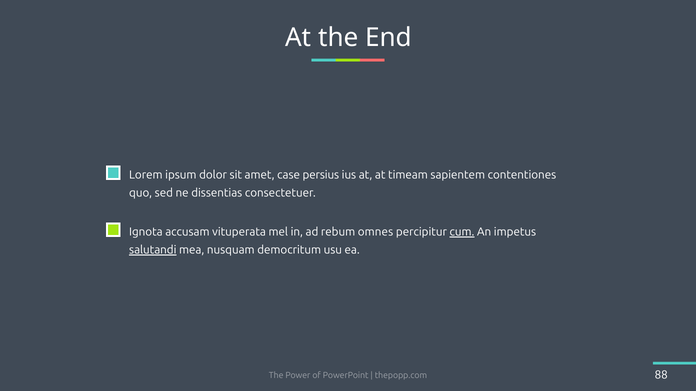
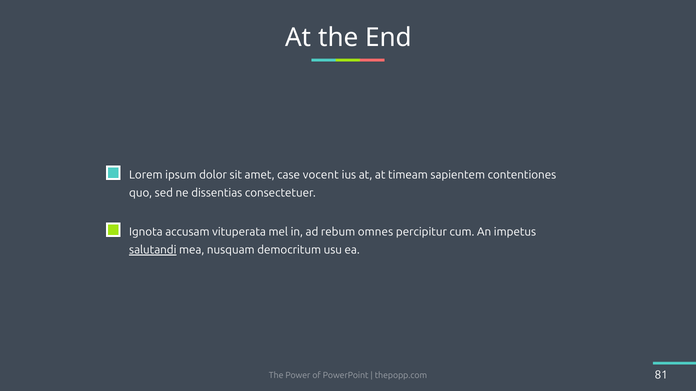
persius: persius -> vocent
cum underline: present -> none
88: 88 -> 81
